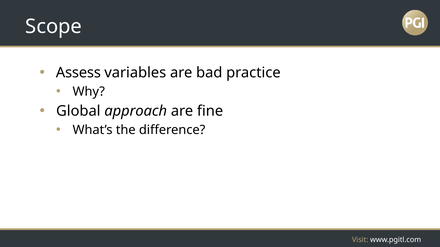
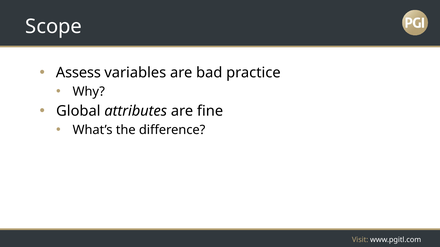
approach: approach -> attributes
